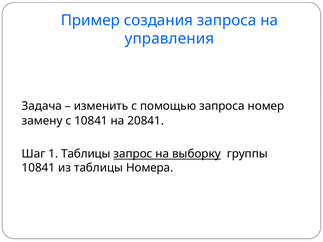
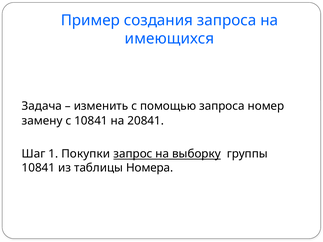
управления: управления -> имеющихся
1 Таблицы: Таблицы -> Покупки
